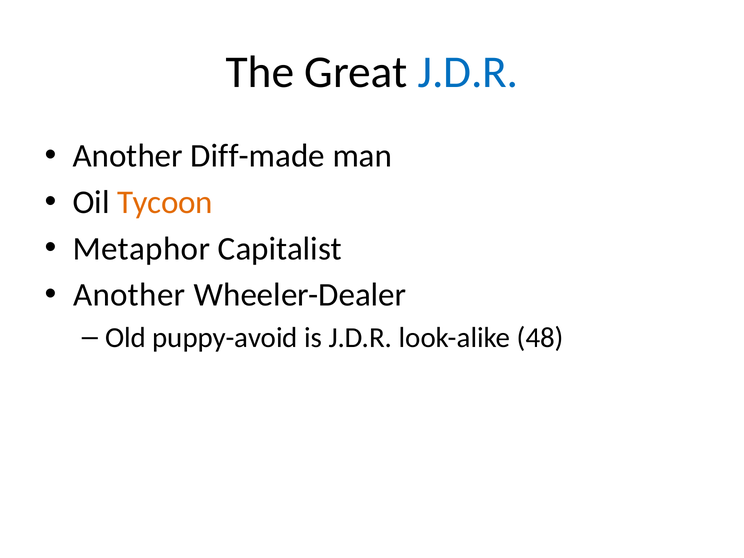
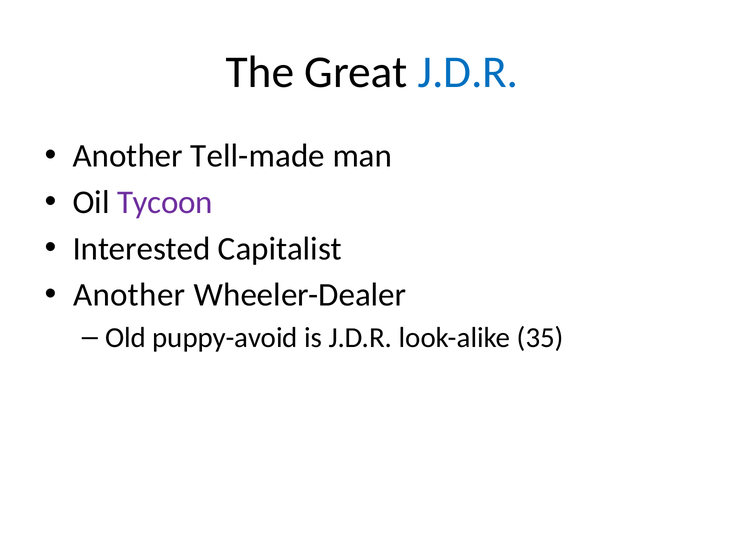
Diff-made: Diff-made -> Tell-made
Tycoon colour: orange -> purple
Metaphor: Metaphor -> Interested
48: 48 -> 35
